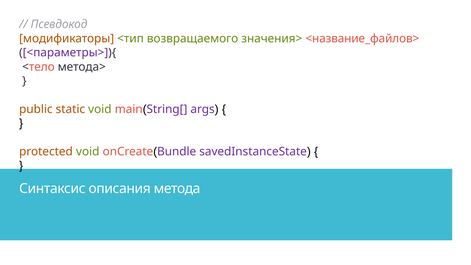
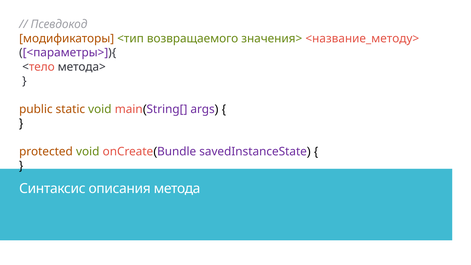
<название_файлов>: <название_файлов> -> <название_методу>
